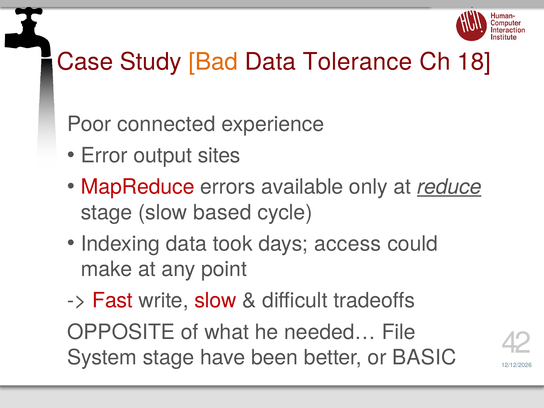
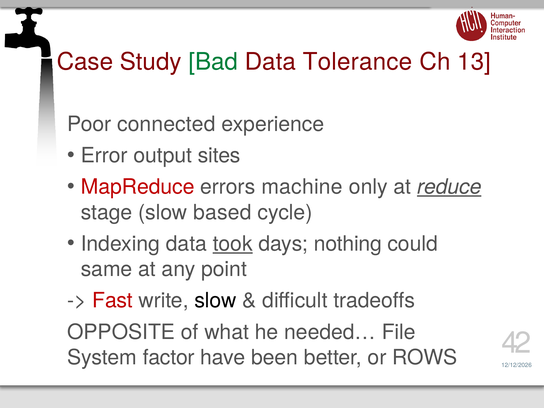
Bad colour: orange -> green
18: 18 -> 13
available: available -> machine
took underline: none -> present
access: access -> nothing
make: make -> same
slow at (215, 301) colour: red -> black
System stage: stage -> factor
BASIC: BASIC -> ROWS
